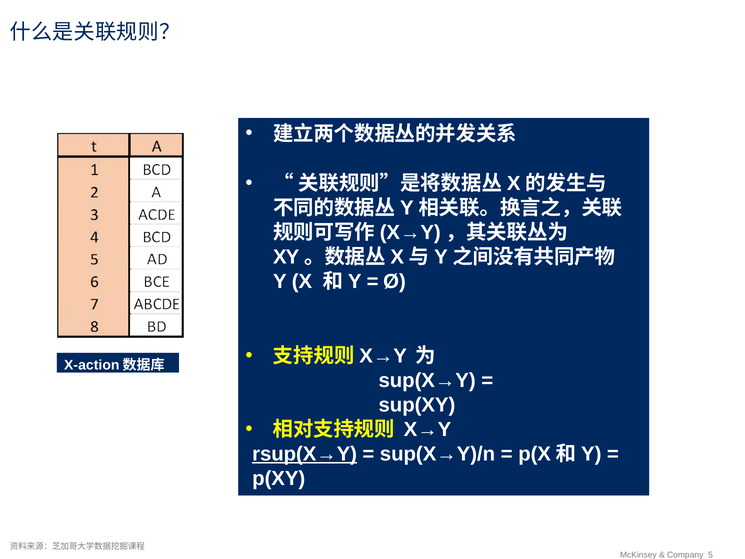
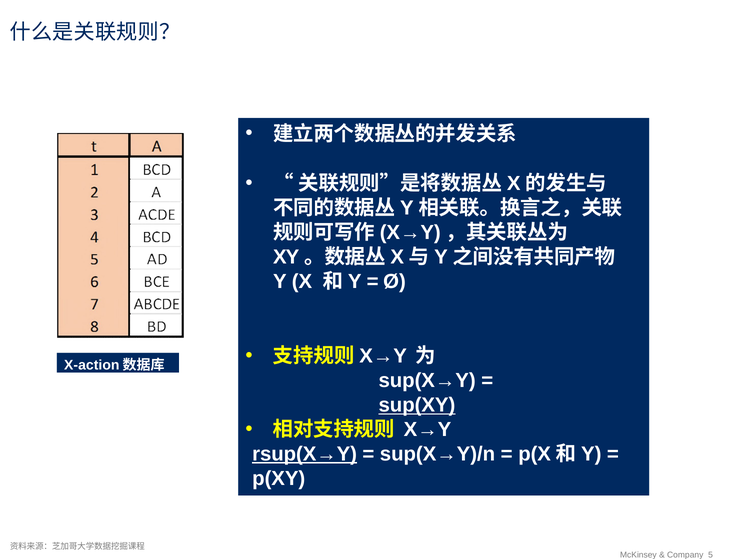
sup(XY underline: none -> present
